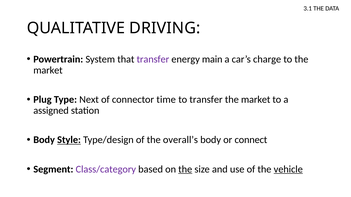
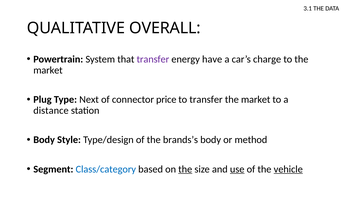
DRIVING: DRIVING -> OVERALL
main: main -> have
time: time -> price
assigned: assigned -> distance
Style underline: present -> none
overall’s: overall’s -> brands’s
connect: connect -> method
Class/category colour: purple -> blue
use underline: none -> present
